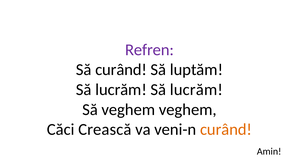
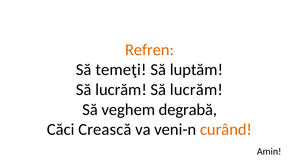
Refren colour: purple -> orange
Să curând: curând -> temeţi
veghem veghem: veghem -> degrabă
